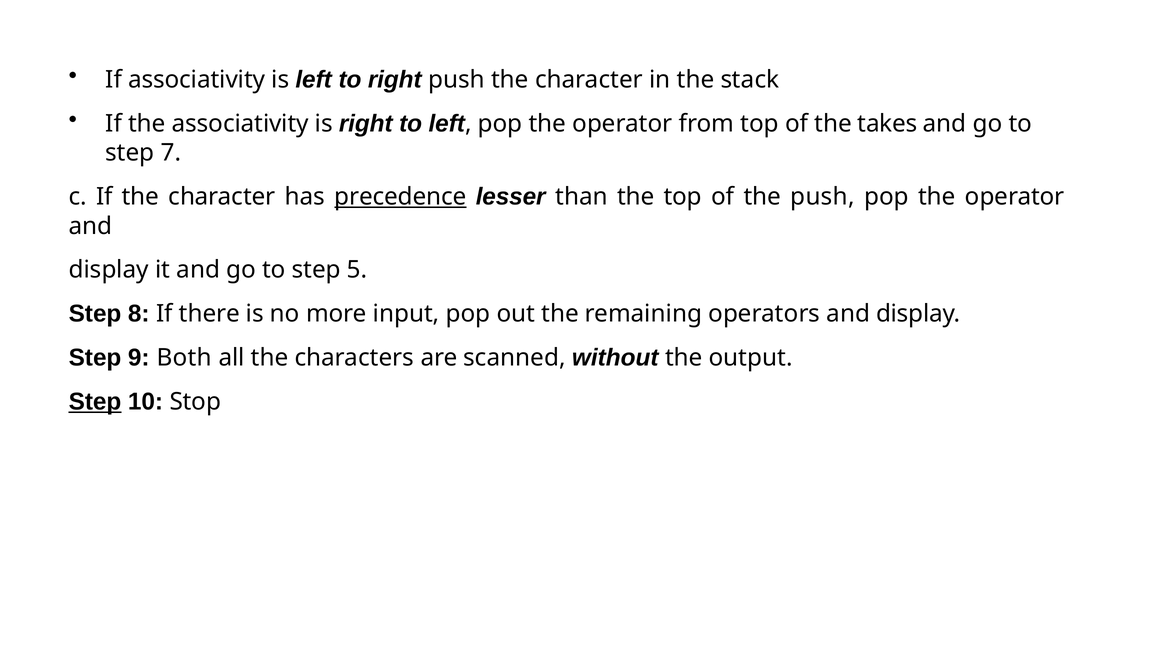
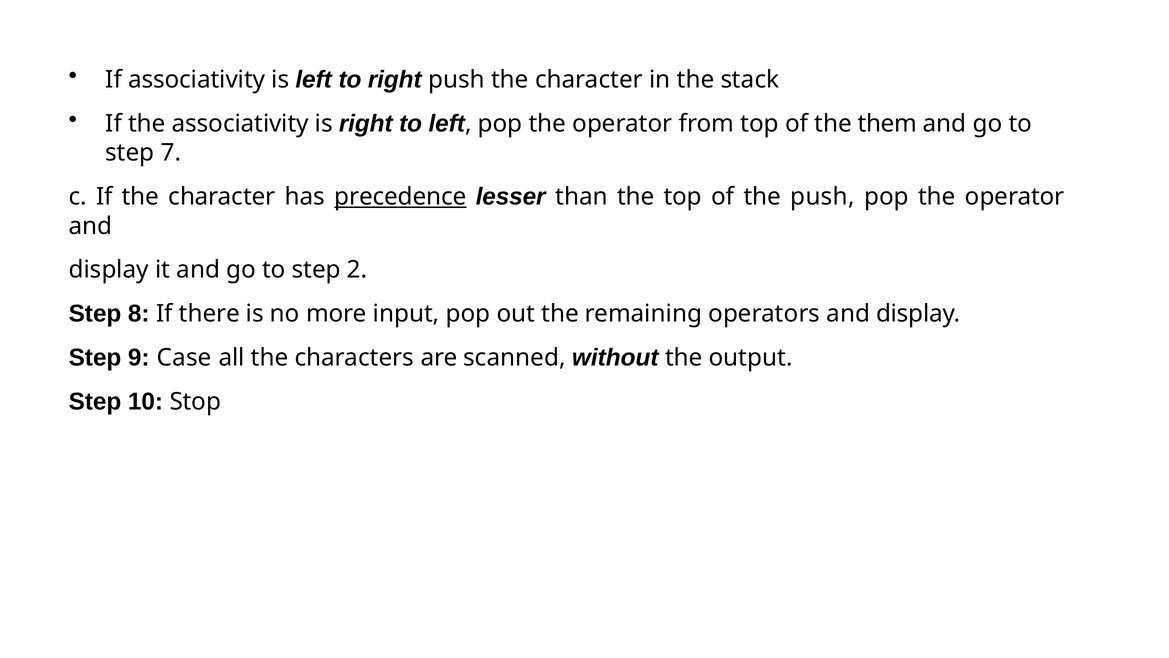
takes: takes -> them
5: 5 -> 2
Both: Both -> Case
Step at (95, 401) underline: present -> none
